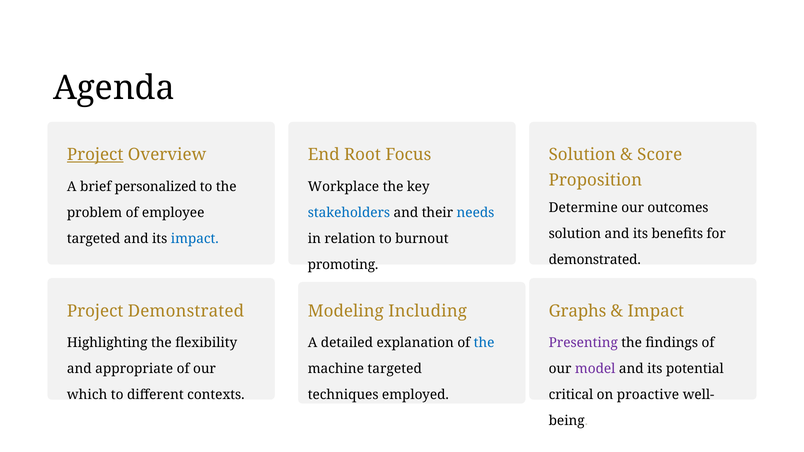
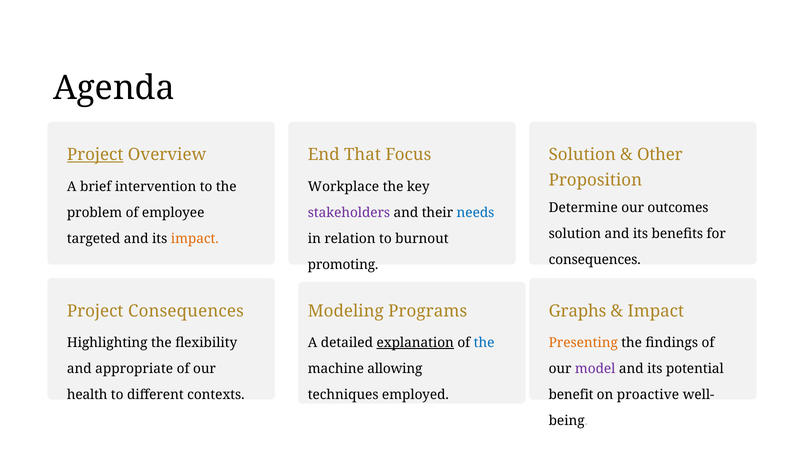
Root: Root -> That
Score: Score -> Other
personalized: personalized -> intervention
stakeholders colour: blue -> purple
impact at (195, 239) colour: blue -> orange
demonstrated at (595, 260): demonstrated -> consequences
Project Demonstrated: Demonstrated -> Consequences
Including: Including -> Programs
explanation underline: none -> present
Presenting colour: purple -> orange
machine targeted: targeted -> allowing
which: which -> health
critical: critical -> benefit
